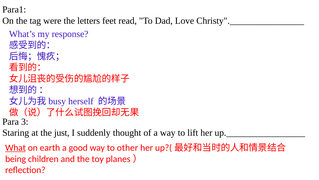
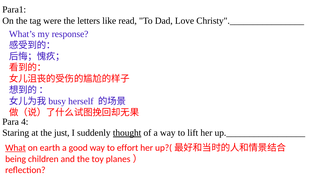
feet: feet -> like
3: 3 -> 4
thought underline: none -> present
other: other -> effort
